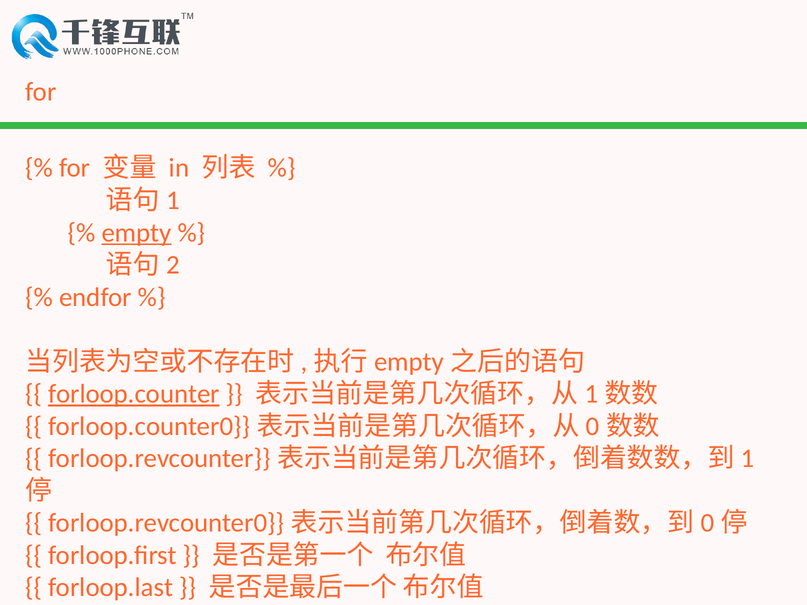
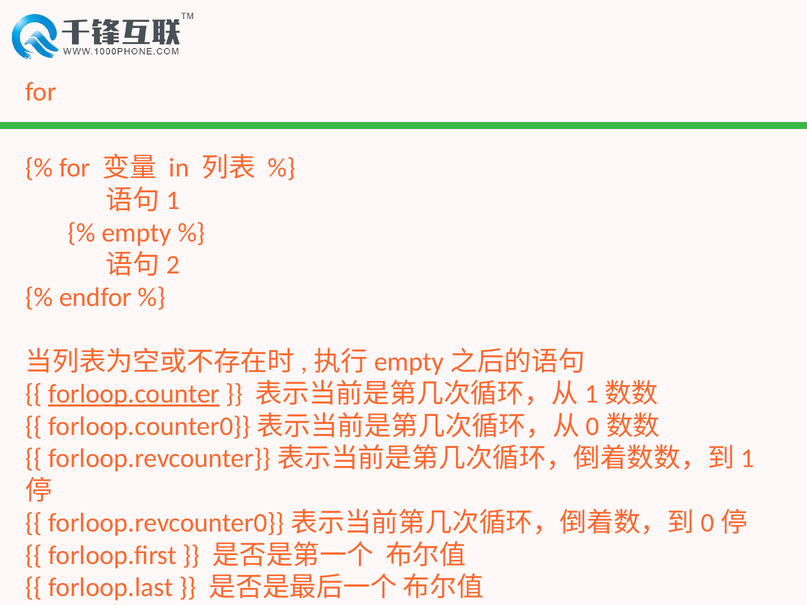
empty underline: present -> none
